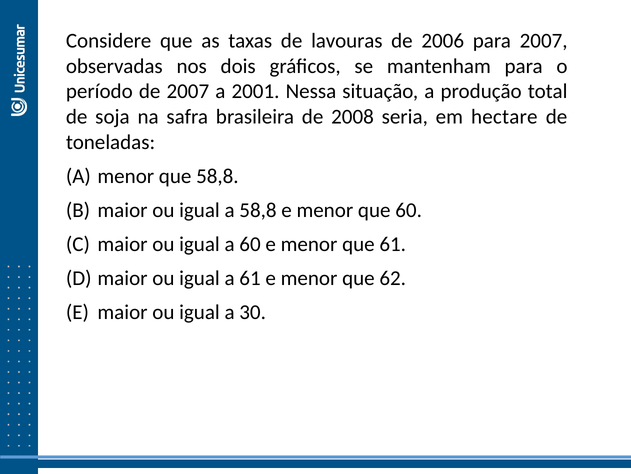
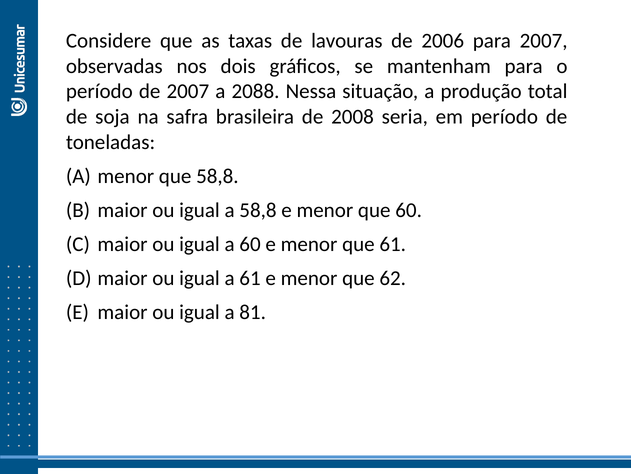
2001: 2001 -> 2088
em hectare: hectare -> período
30: 30 -> 81
